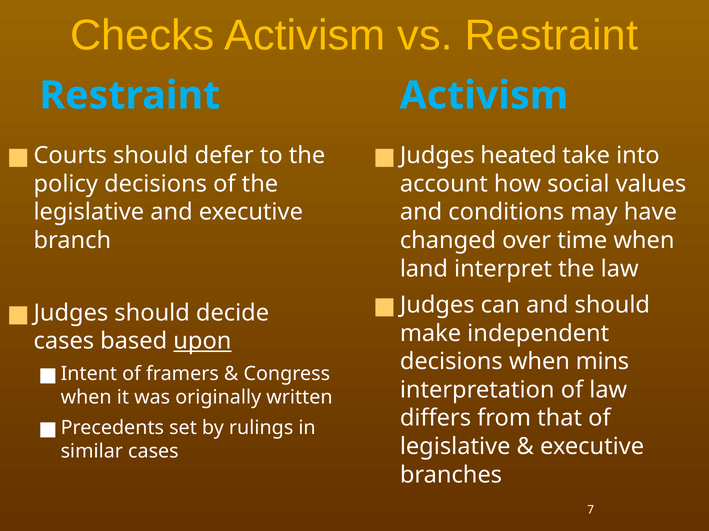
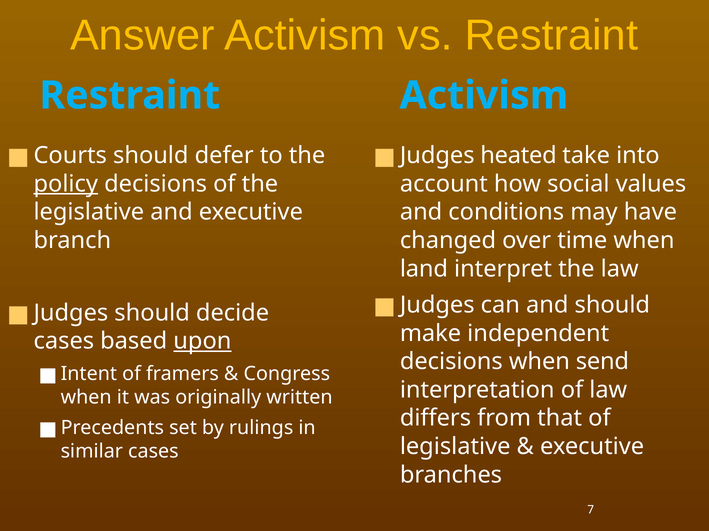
Checks: Checks -> Answer
policy underline: none -> present
mins: mins -> send
